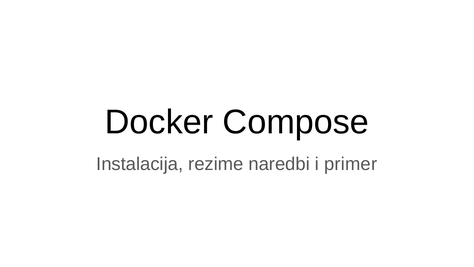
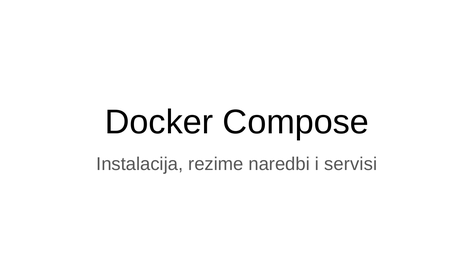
primer: primer -> servisi
